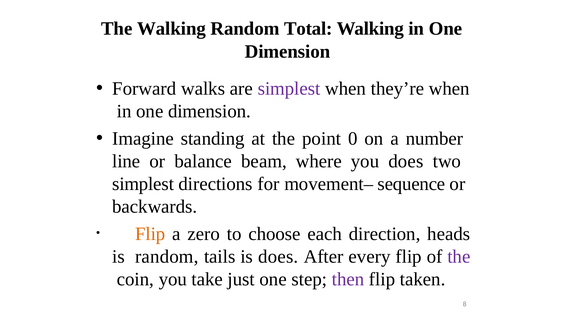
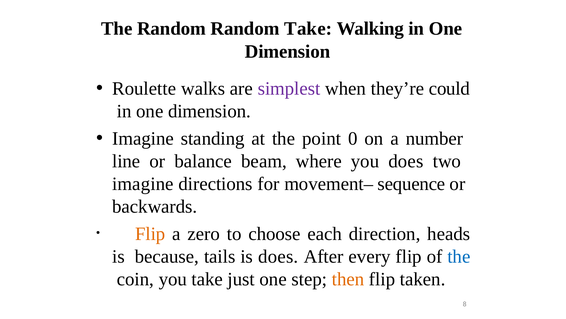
The Walking: Walking -> Random
Random Total: Total -> Take
Forward: Forward -> Roulette
they’re when: when -> could
simplest at (143, 184): simplest -> imagine
is random: random -> because
the at (459, 256) colour: purple -> blue
then colour: purple -> orange
